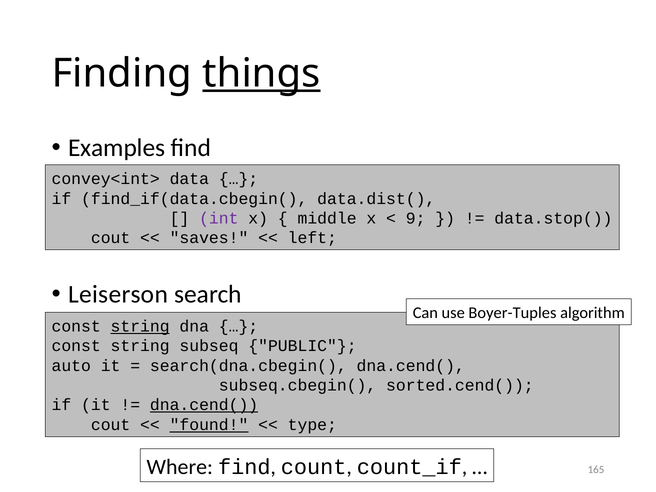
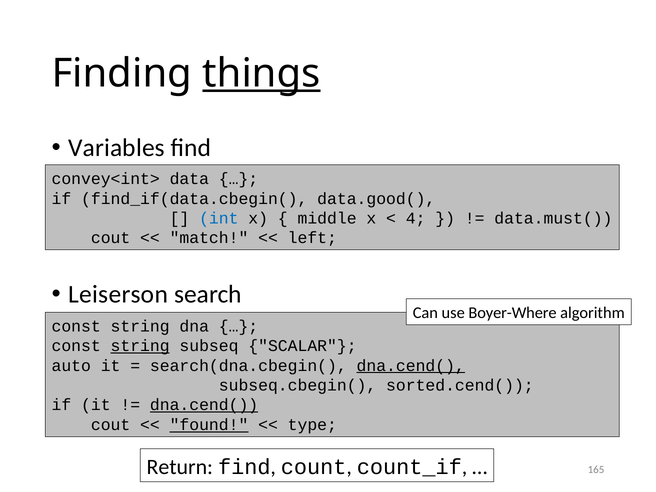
Examples: Examples -> Variables
data.dist(: data.dist( -> data.good(
int colour: purple -> blue
9: 9 -> 4
data.stop(: data.stop( -> data.must(
saves: saves -> match
Boyer-Tuples: Boyer-Tuples -> Boyer-Where
string at (140, 326) underline: present -> none
string at (140, 346) underline: none -> present
PUBLIC: PUBLIC -> SCALAR
dna.cend( at (411, 366) underline: none -> present
Where: Where -> Return
